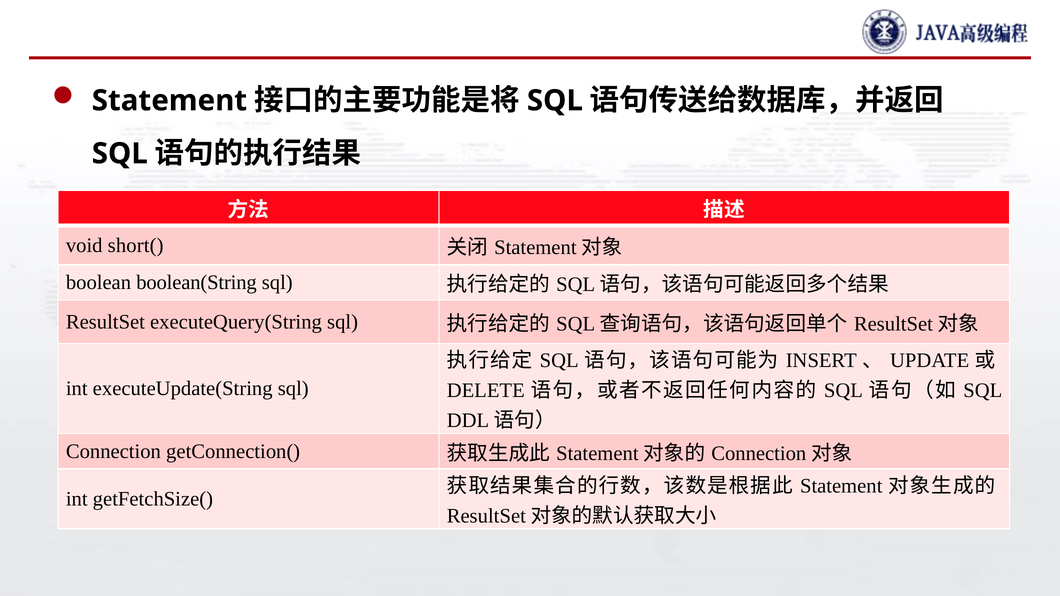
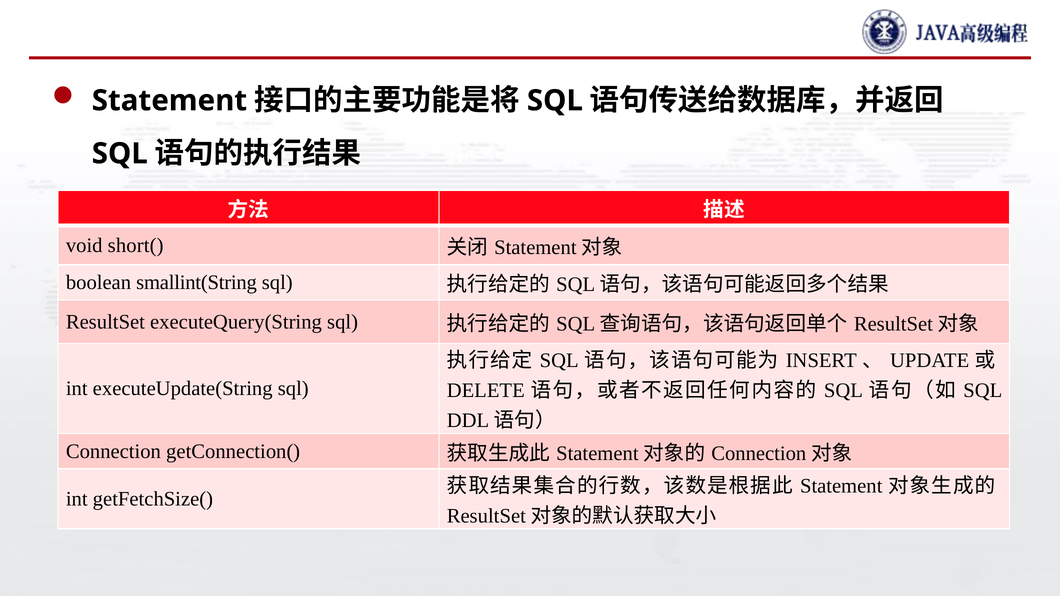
boolean(String: boolean(String -> smallint(String
